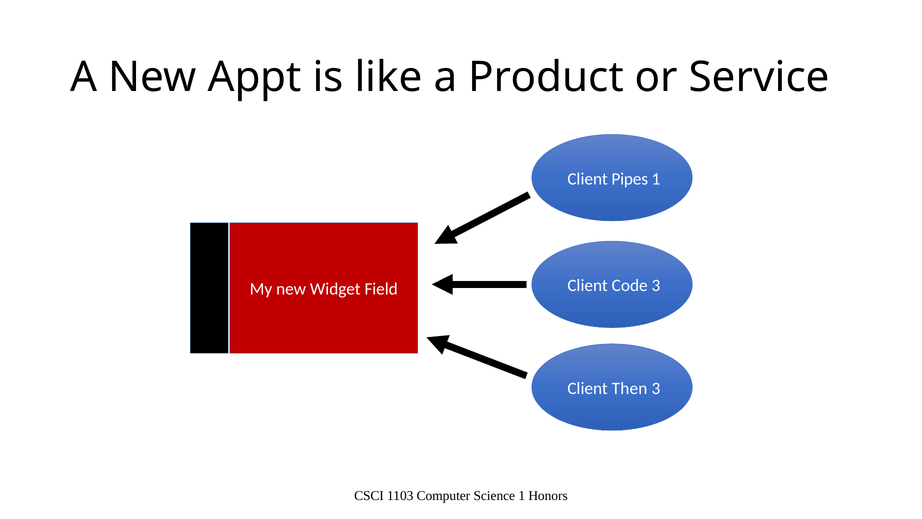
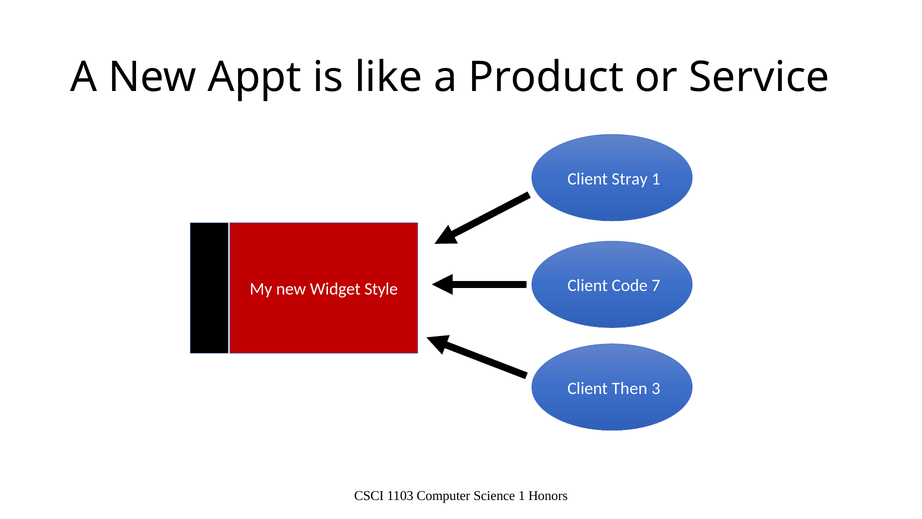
Pipes: Pipes -> Stray
Code 3: 3 -> 7
Field: Field -> Style
